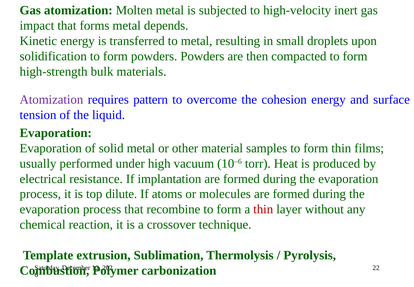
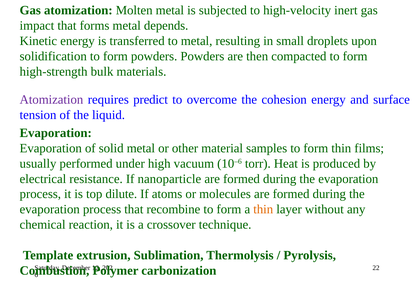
pattern: pattern -> predict
implantation: implantation -> nanoparticle
thin at (263, 209) colour: red -> orange
